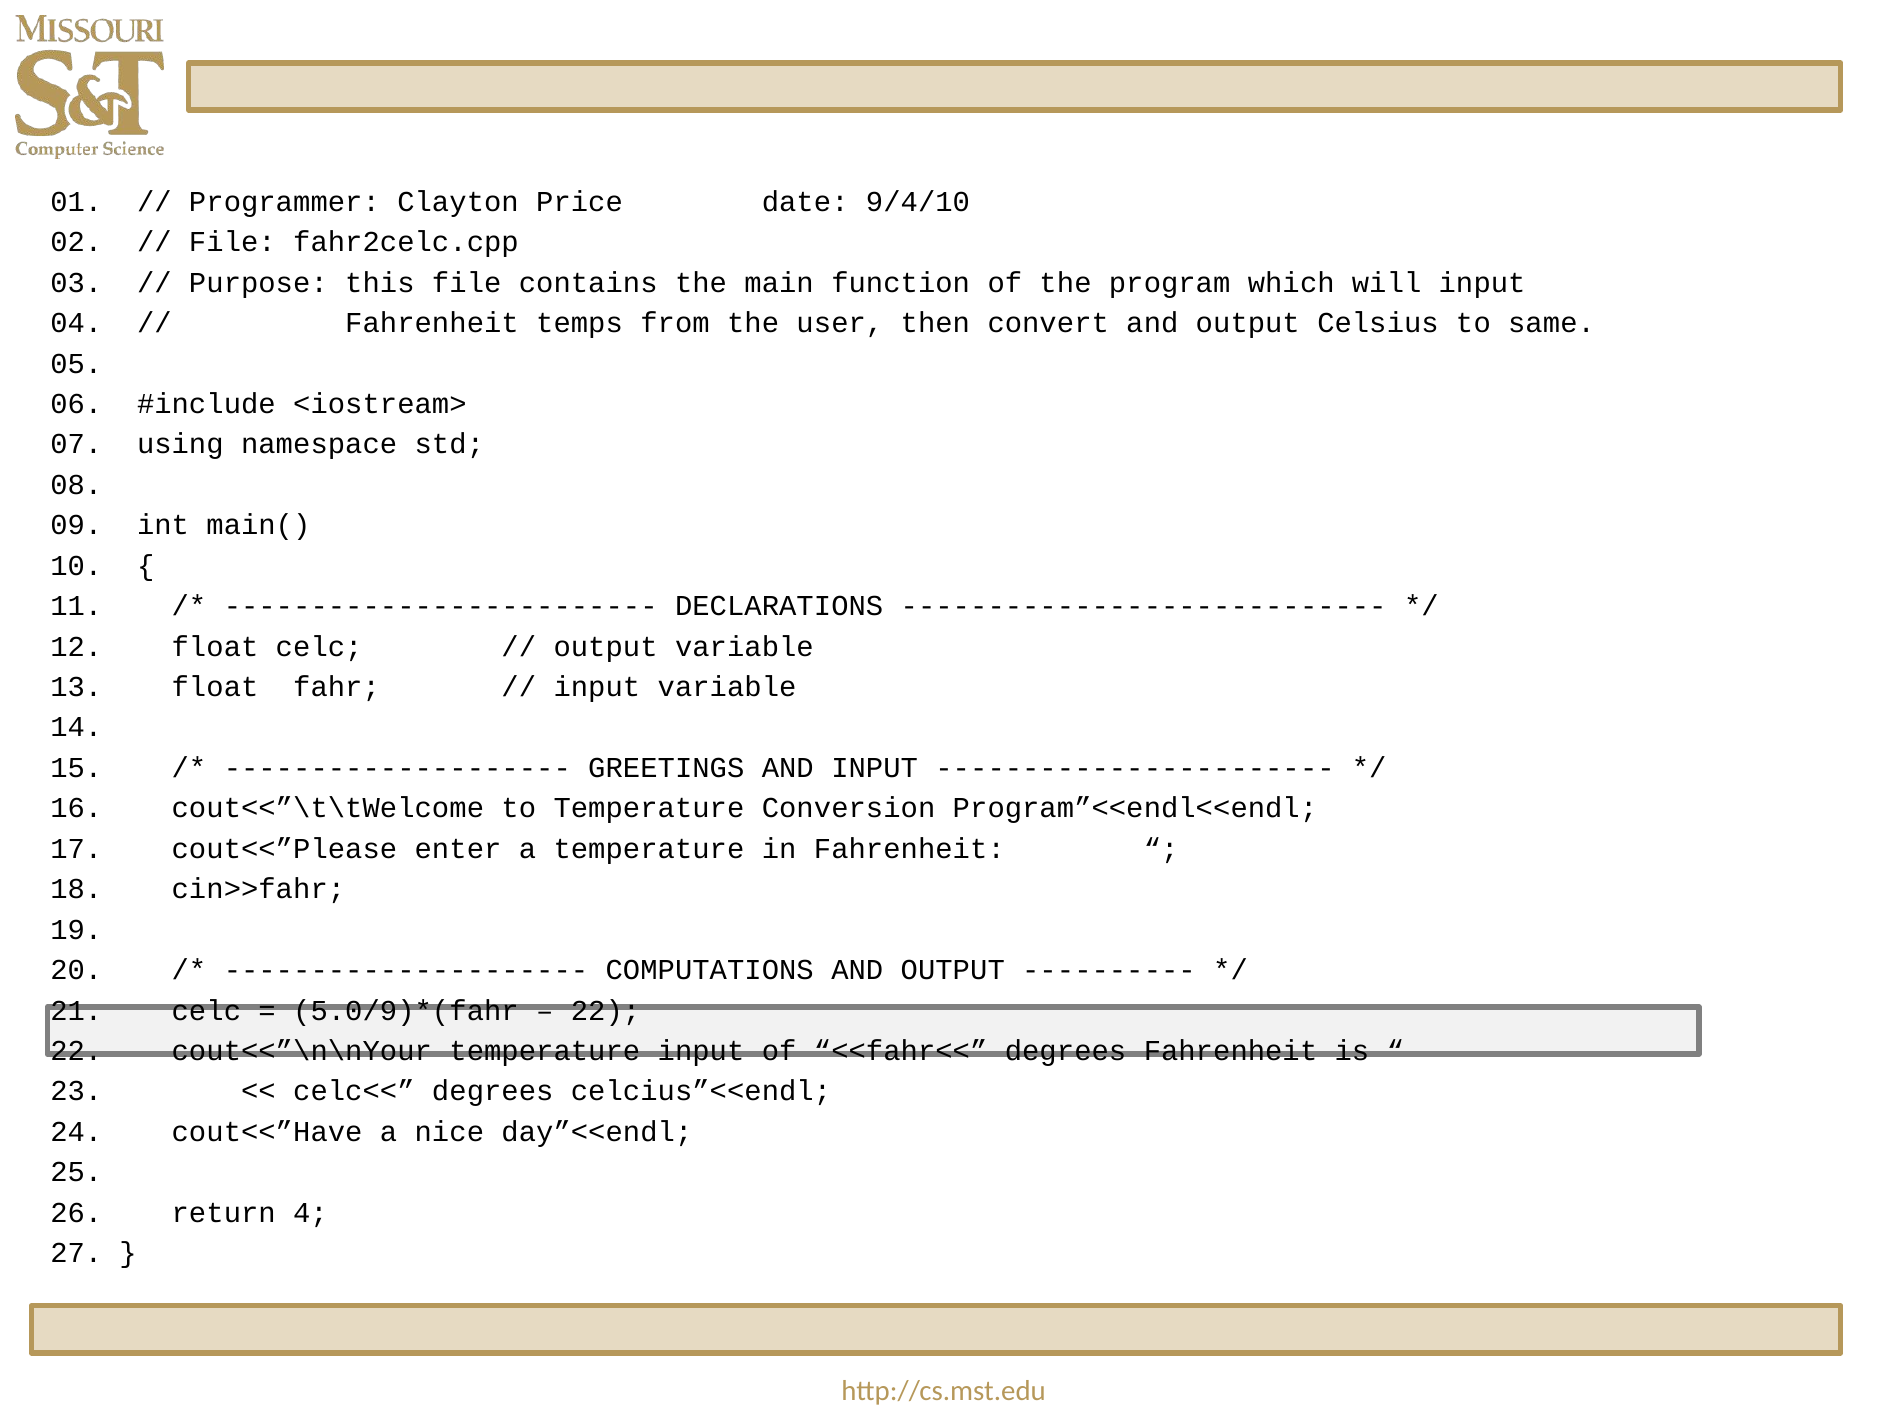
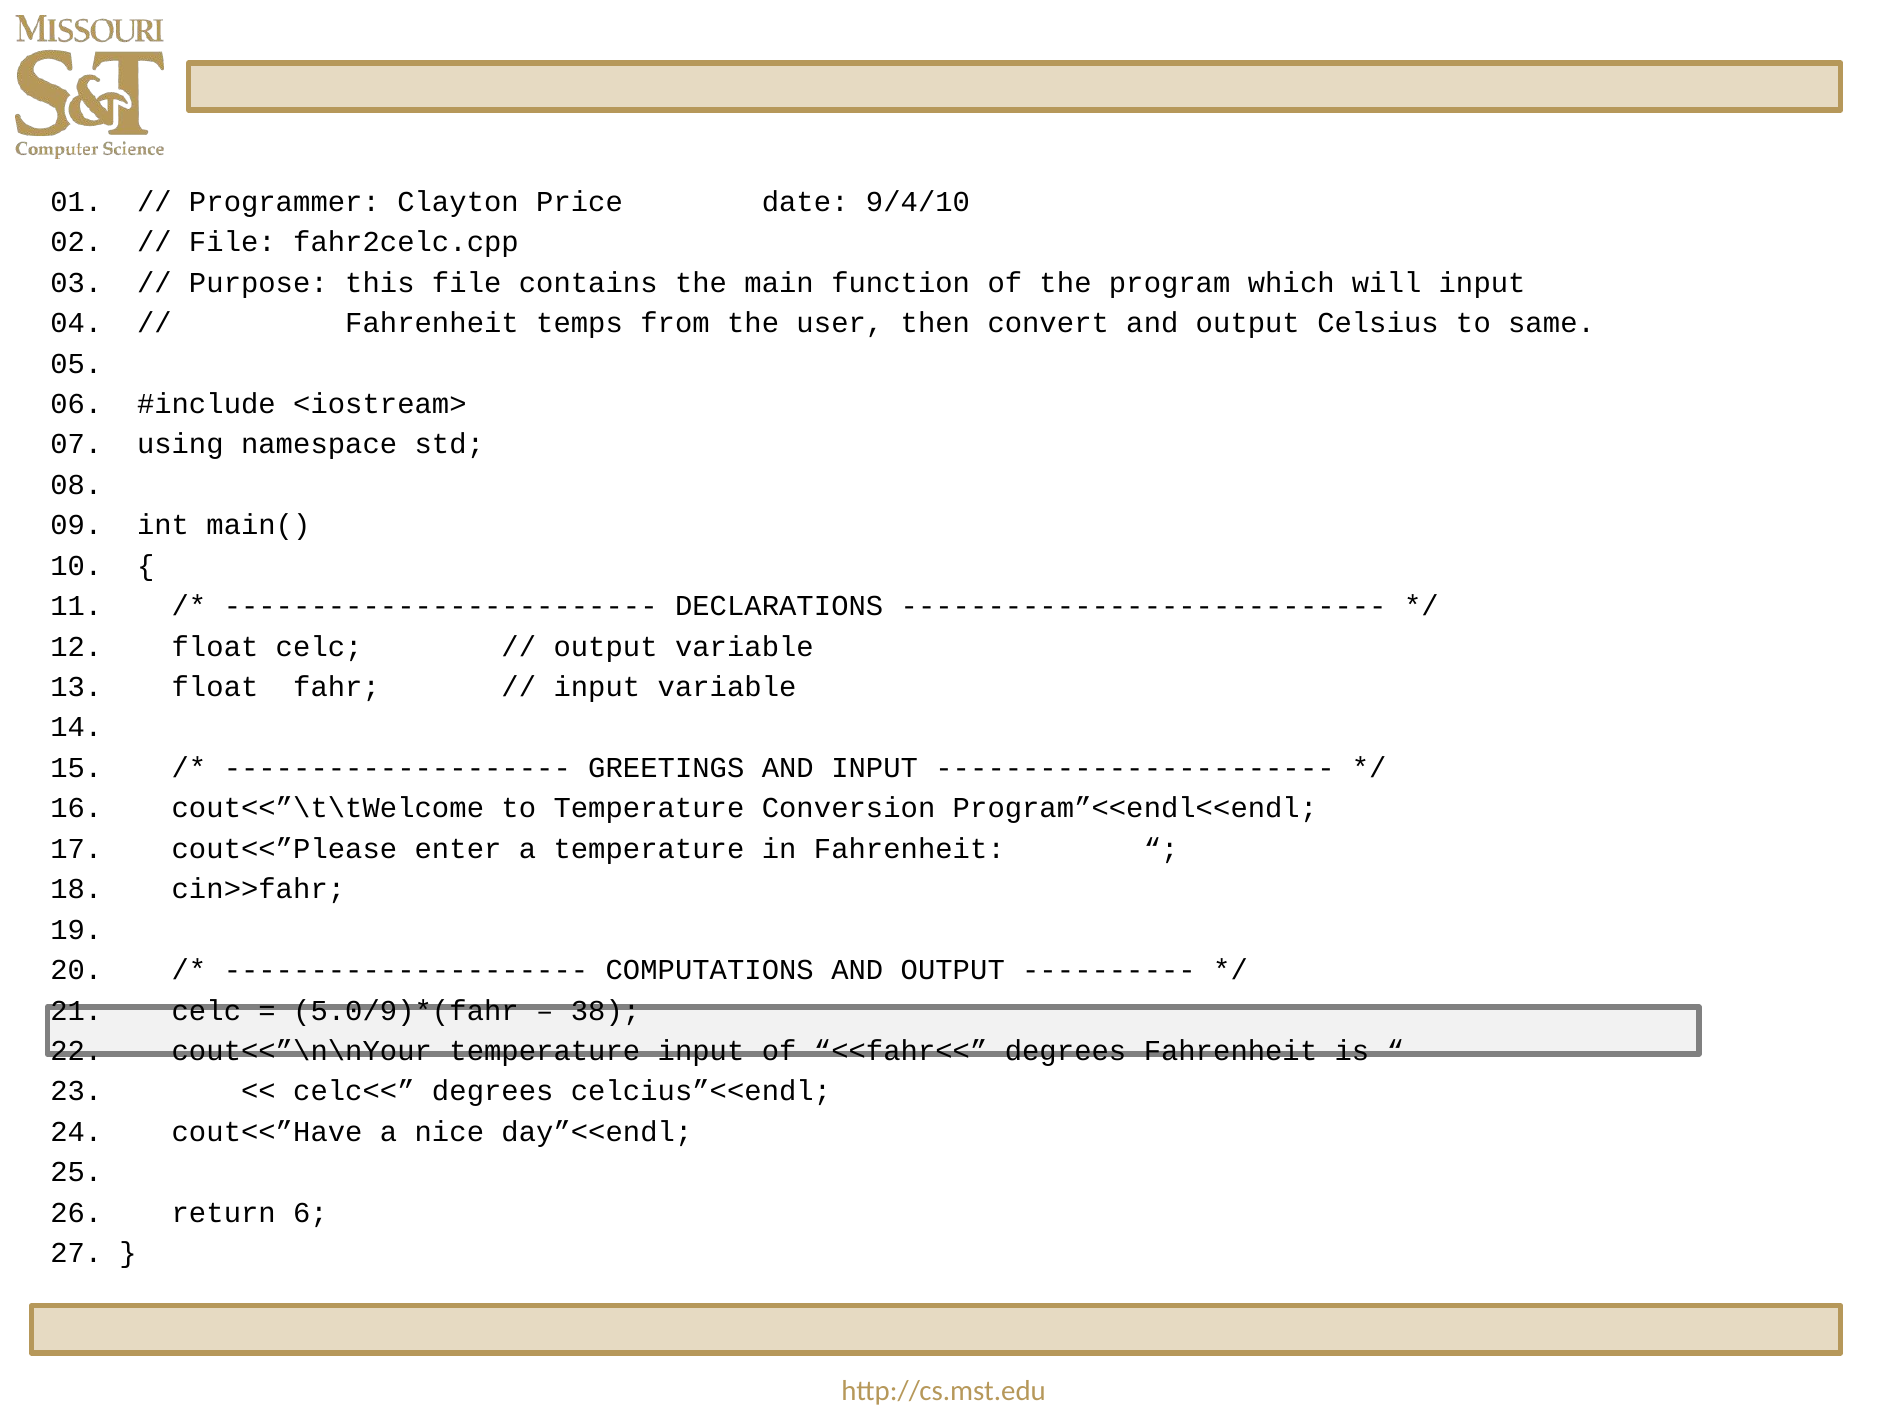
22 at (606, 1011): 22 -> 38
4: 4 -> 6
